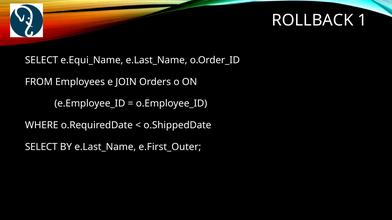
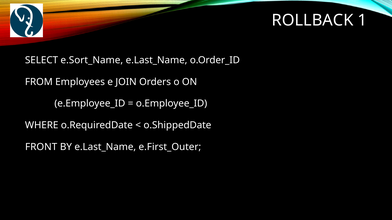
e.Equi_Name: e.Equi_Name -> e.Sort_Name
SELECT at (41, 147): SELECT -> FRONT
